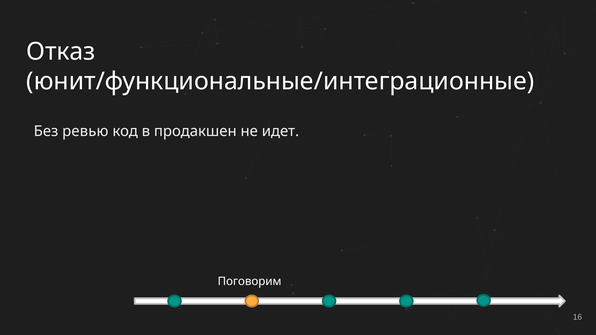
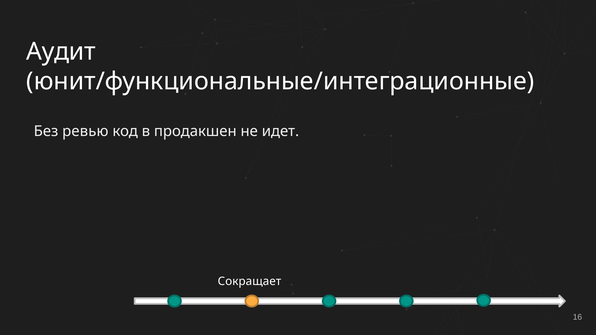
Отказ: Отказ -> Аудит
Поговорим: Поговорим -> Сокращает
